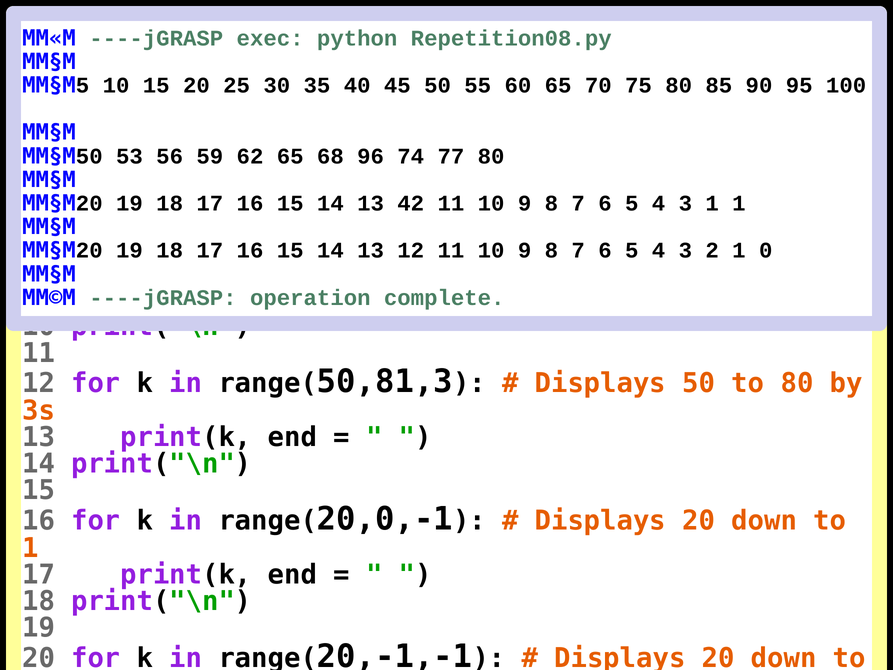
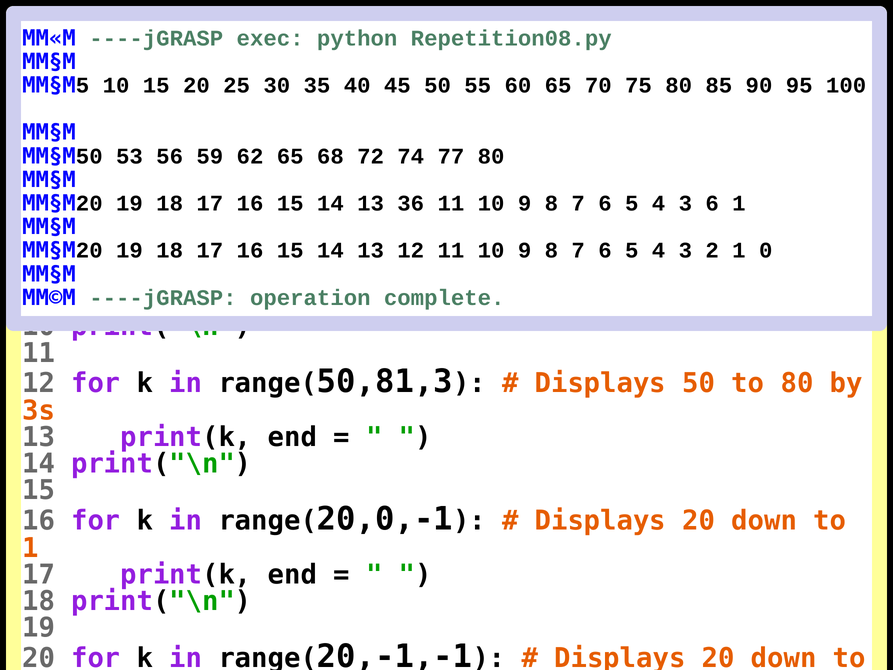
96: 96 -> 72
42: 42 -> 36
3 1: 1 -> 6
